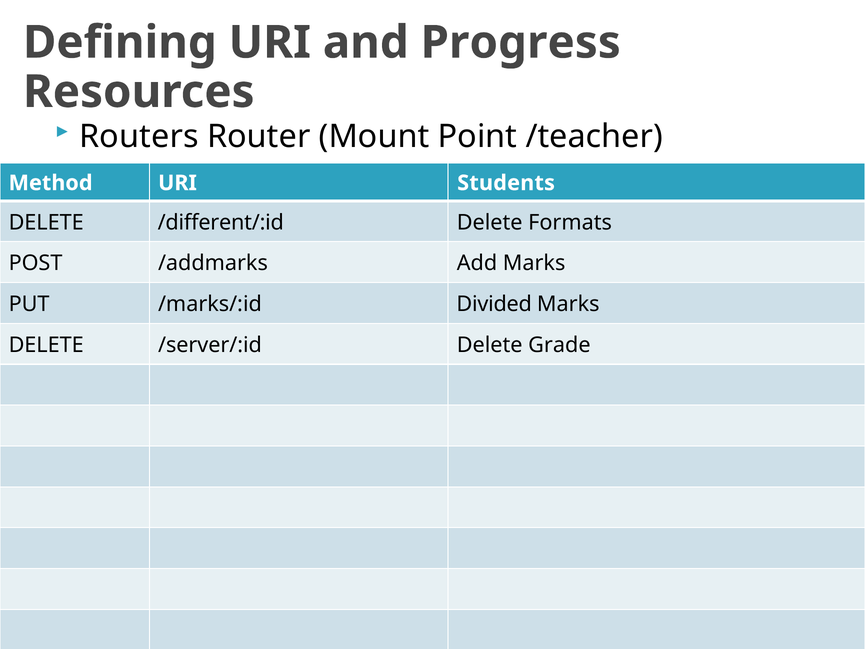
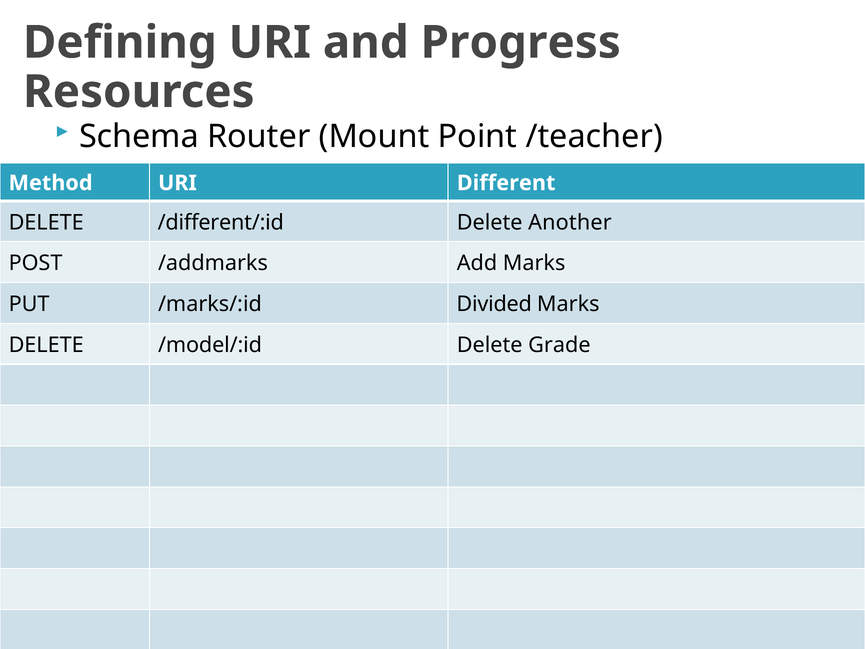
Routers: Routers -> Schema
Students: Students -> Different
Formats: Formats -> Another
/server/:id: /server/:id -> /model/:id
